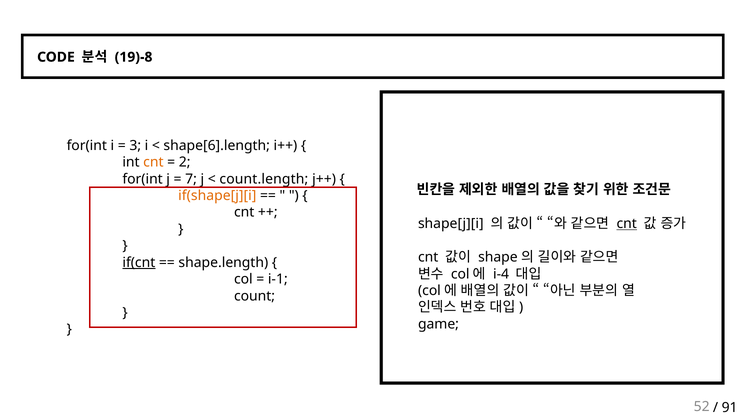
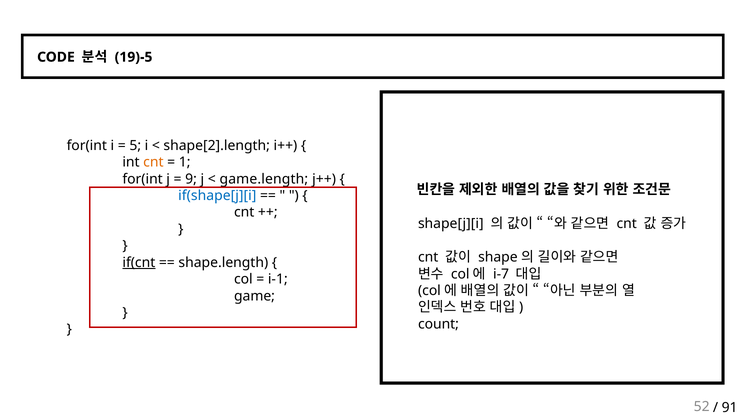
19)-8: 19)-8 -> 19)-5
3: 3 -> 5
shape[6].length: shape[6].length -> shape[2].length
2: 2 -> 1
7: 7 -> 9
count.length: count.length -> game.length
if(shape[j][i colour: orange -> blue
cnt at (627, 224) underline: present -> none
i-4: i-4 -> i-7
count: count -> game
game: game -> count
